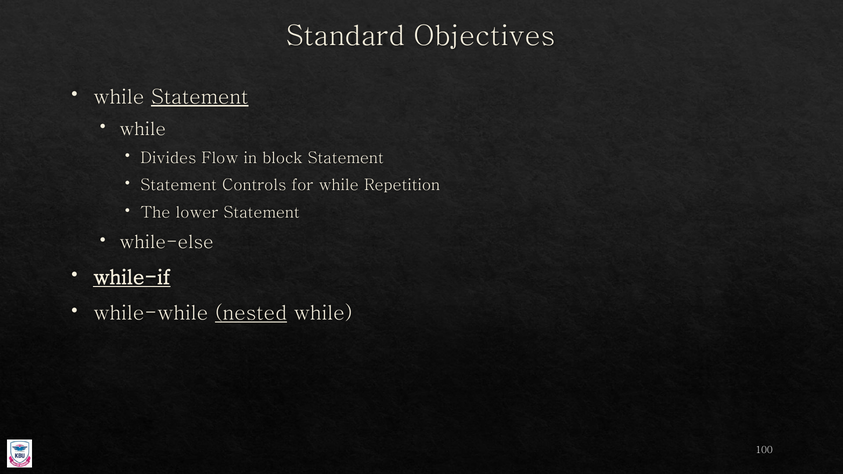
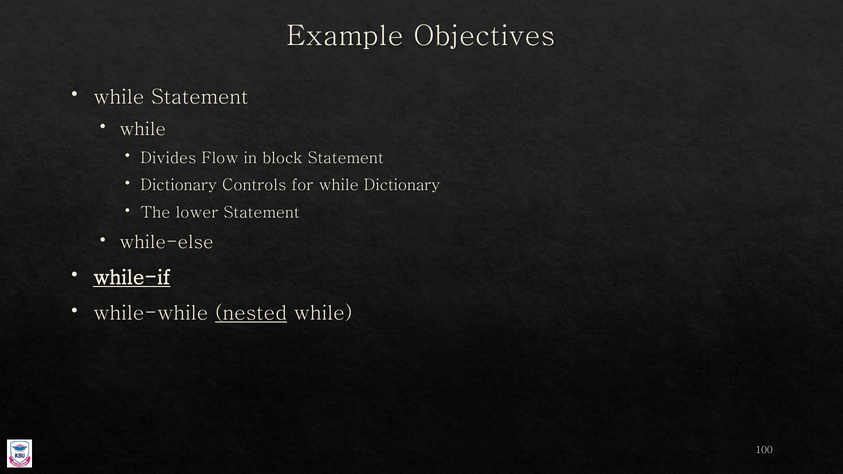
Standard: Standard -> Example
Statement at (200, 97) underline: present -> none
Statement at (179, 185): Statement -> Dictionary
while Repetition: Repetition -> Dictionary
